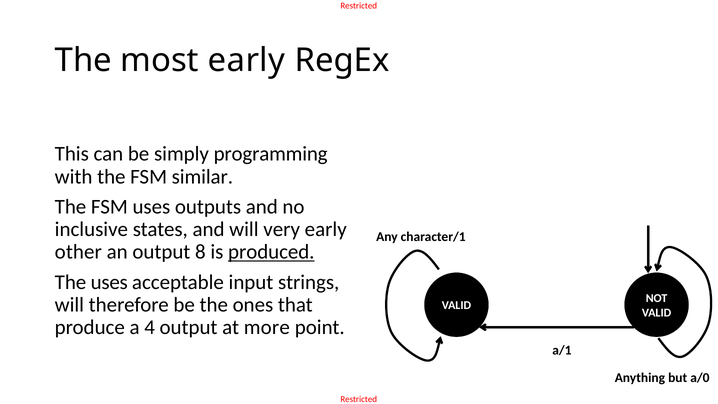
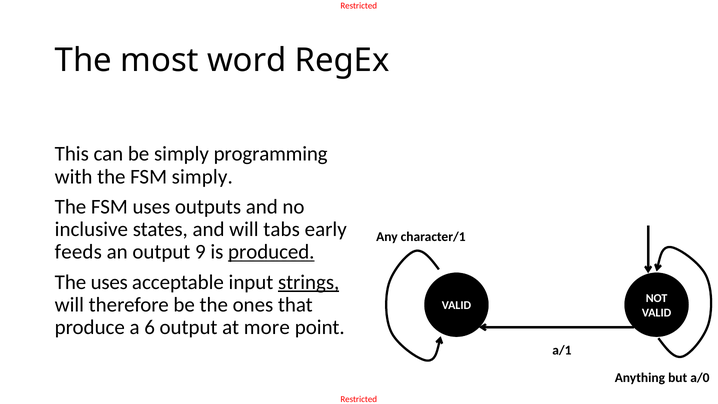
most early: early -> word
FSM similar: similar -> simply
very: very -> tabs
other: other -> feeds
8: 8 -> 9
strings underline: none -> present
4: 4 -> 6
